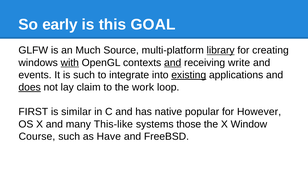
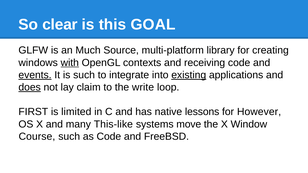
early: early -> clear
library underline: present -> none
and at (173, 63) underline: present -> none
receiving write: write -> code
events underline: none -> present
work: work -> write
similar: similar -> limited
popular: popular -> lessons
those: those -> move
as Have: Have -> Code
